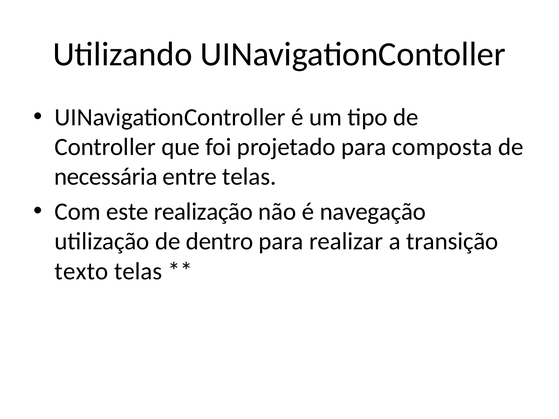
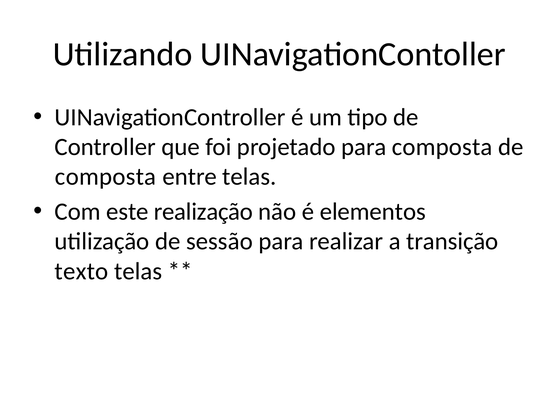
necessária at (106, 177): necessária -> composta
navegação: navegação -> elementos
dentro: dentro -> sessão
